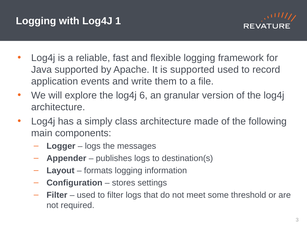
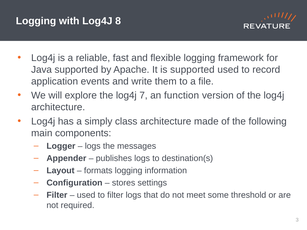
1: 1 -> 8
6: 6 -> 7
granular: granular -> function
